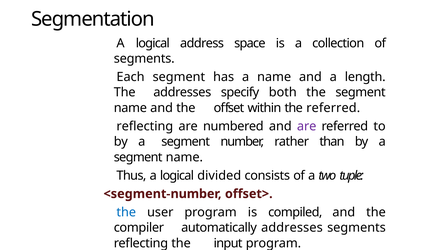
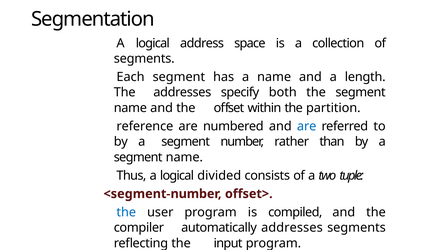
the referred: referred -> partition
reflecting at (145, 126): reflecting -> reference
are at (307, 126) colour: purple -> blue
